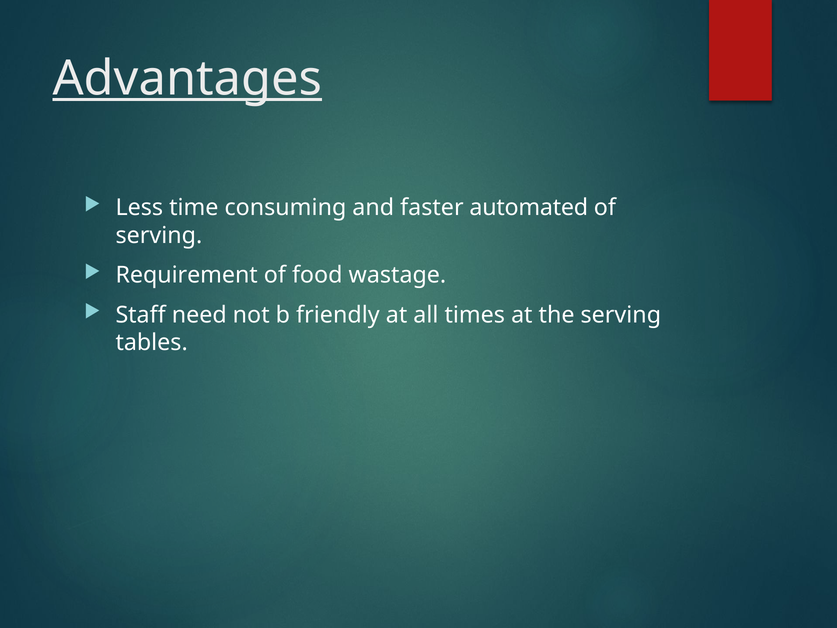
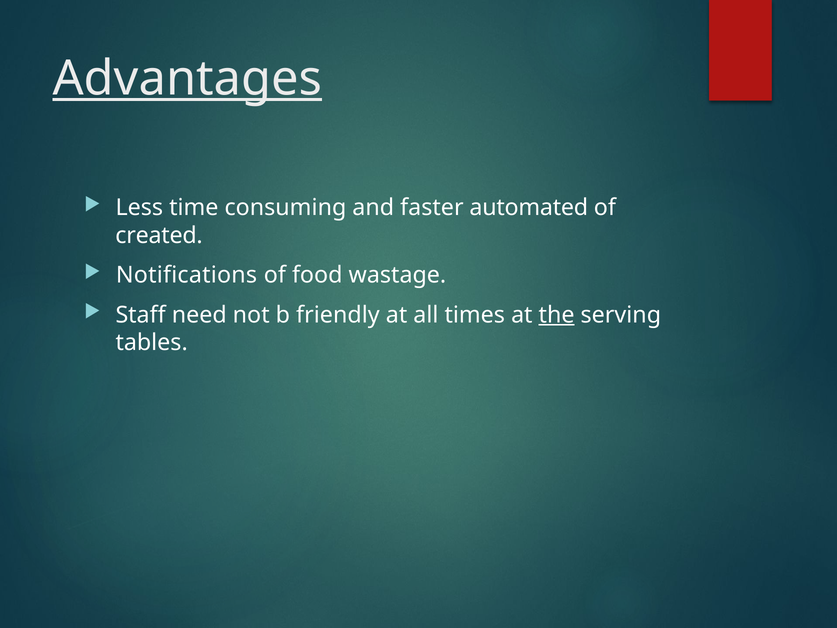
serving at (159, 236): serving -> created
Requirement: Requirement -> Notifications
the underline: none -> present
